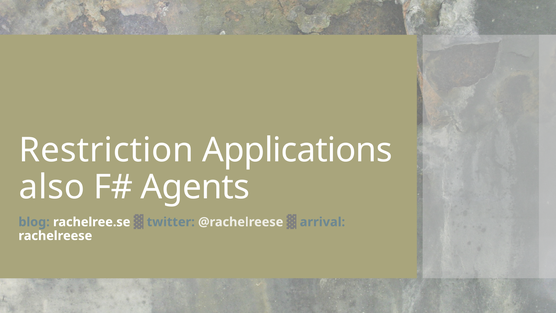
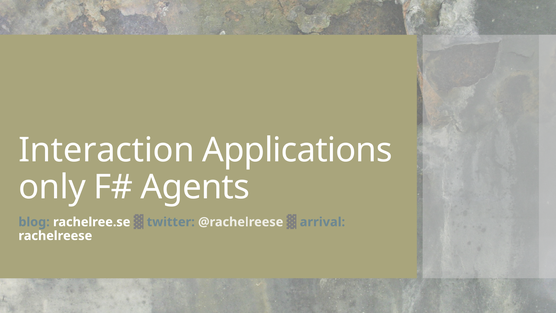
Restriction: Restriction -> Interaction
also: also -> only
